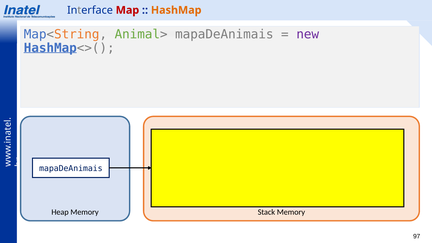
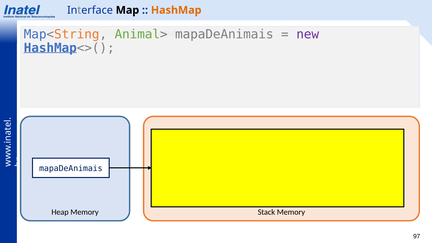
Map colour: red -> black
